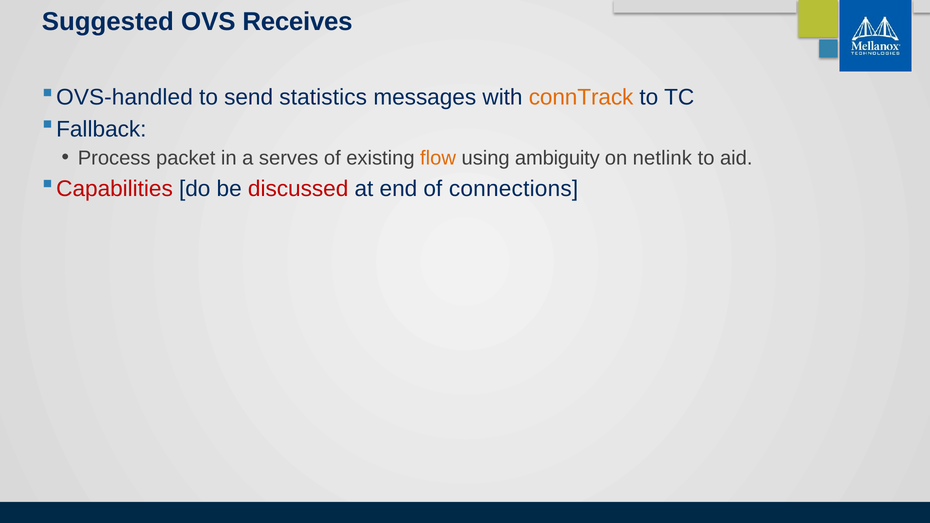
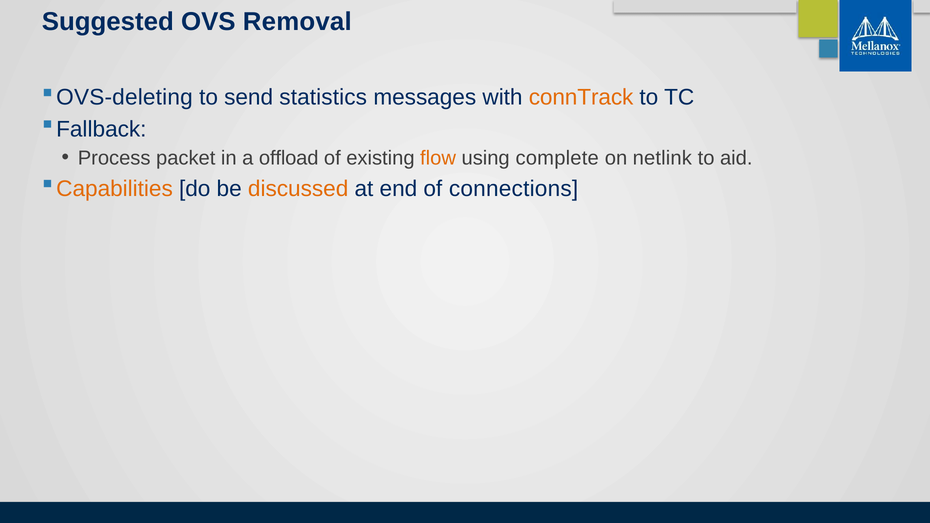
Receives: Receives -> Removal
OVS-handled: OVS-handled -> OVS-deleting
serves: serves -> offload
ambiguity: ambiguity -> complete
Capabilities colour: red -> orange
discussed colour: red -> orange
